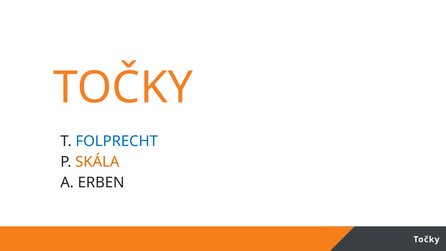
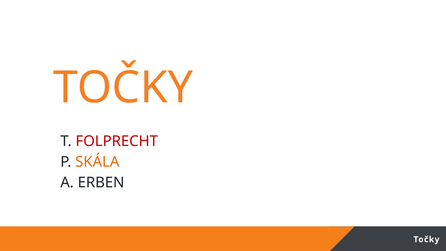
FOLPRECHT colour: blue -> red
